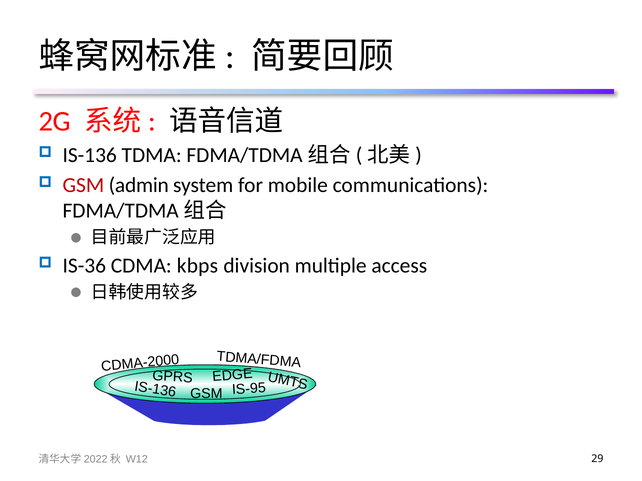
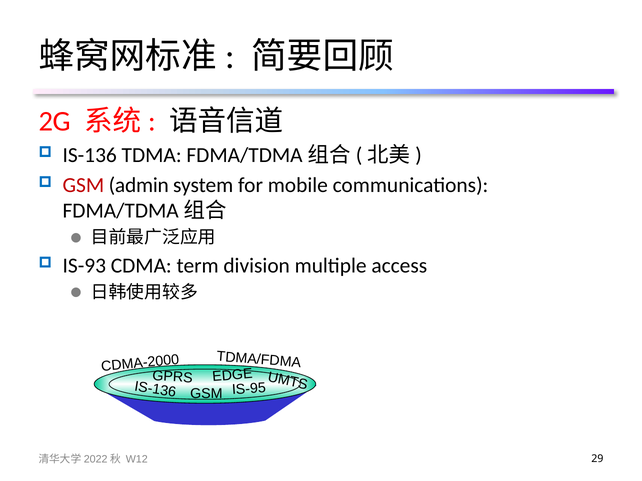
IS-36: IS-36 -> IS-93
kbps: kbps -> term
